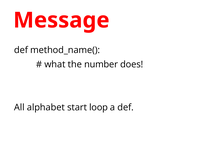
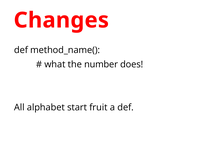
Message: Message -> Changes
loop: loop -> fruit
